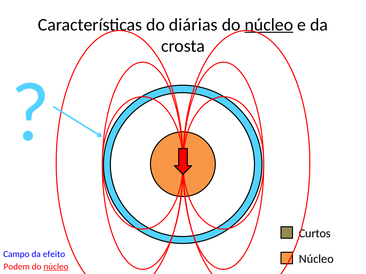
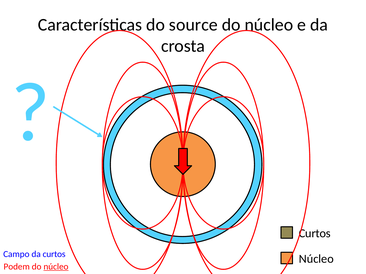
diárias: diárias -> source
núcleo at (269, 25) underline: present -> none
da efeito: efeito -> curtos
